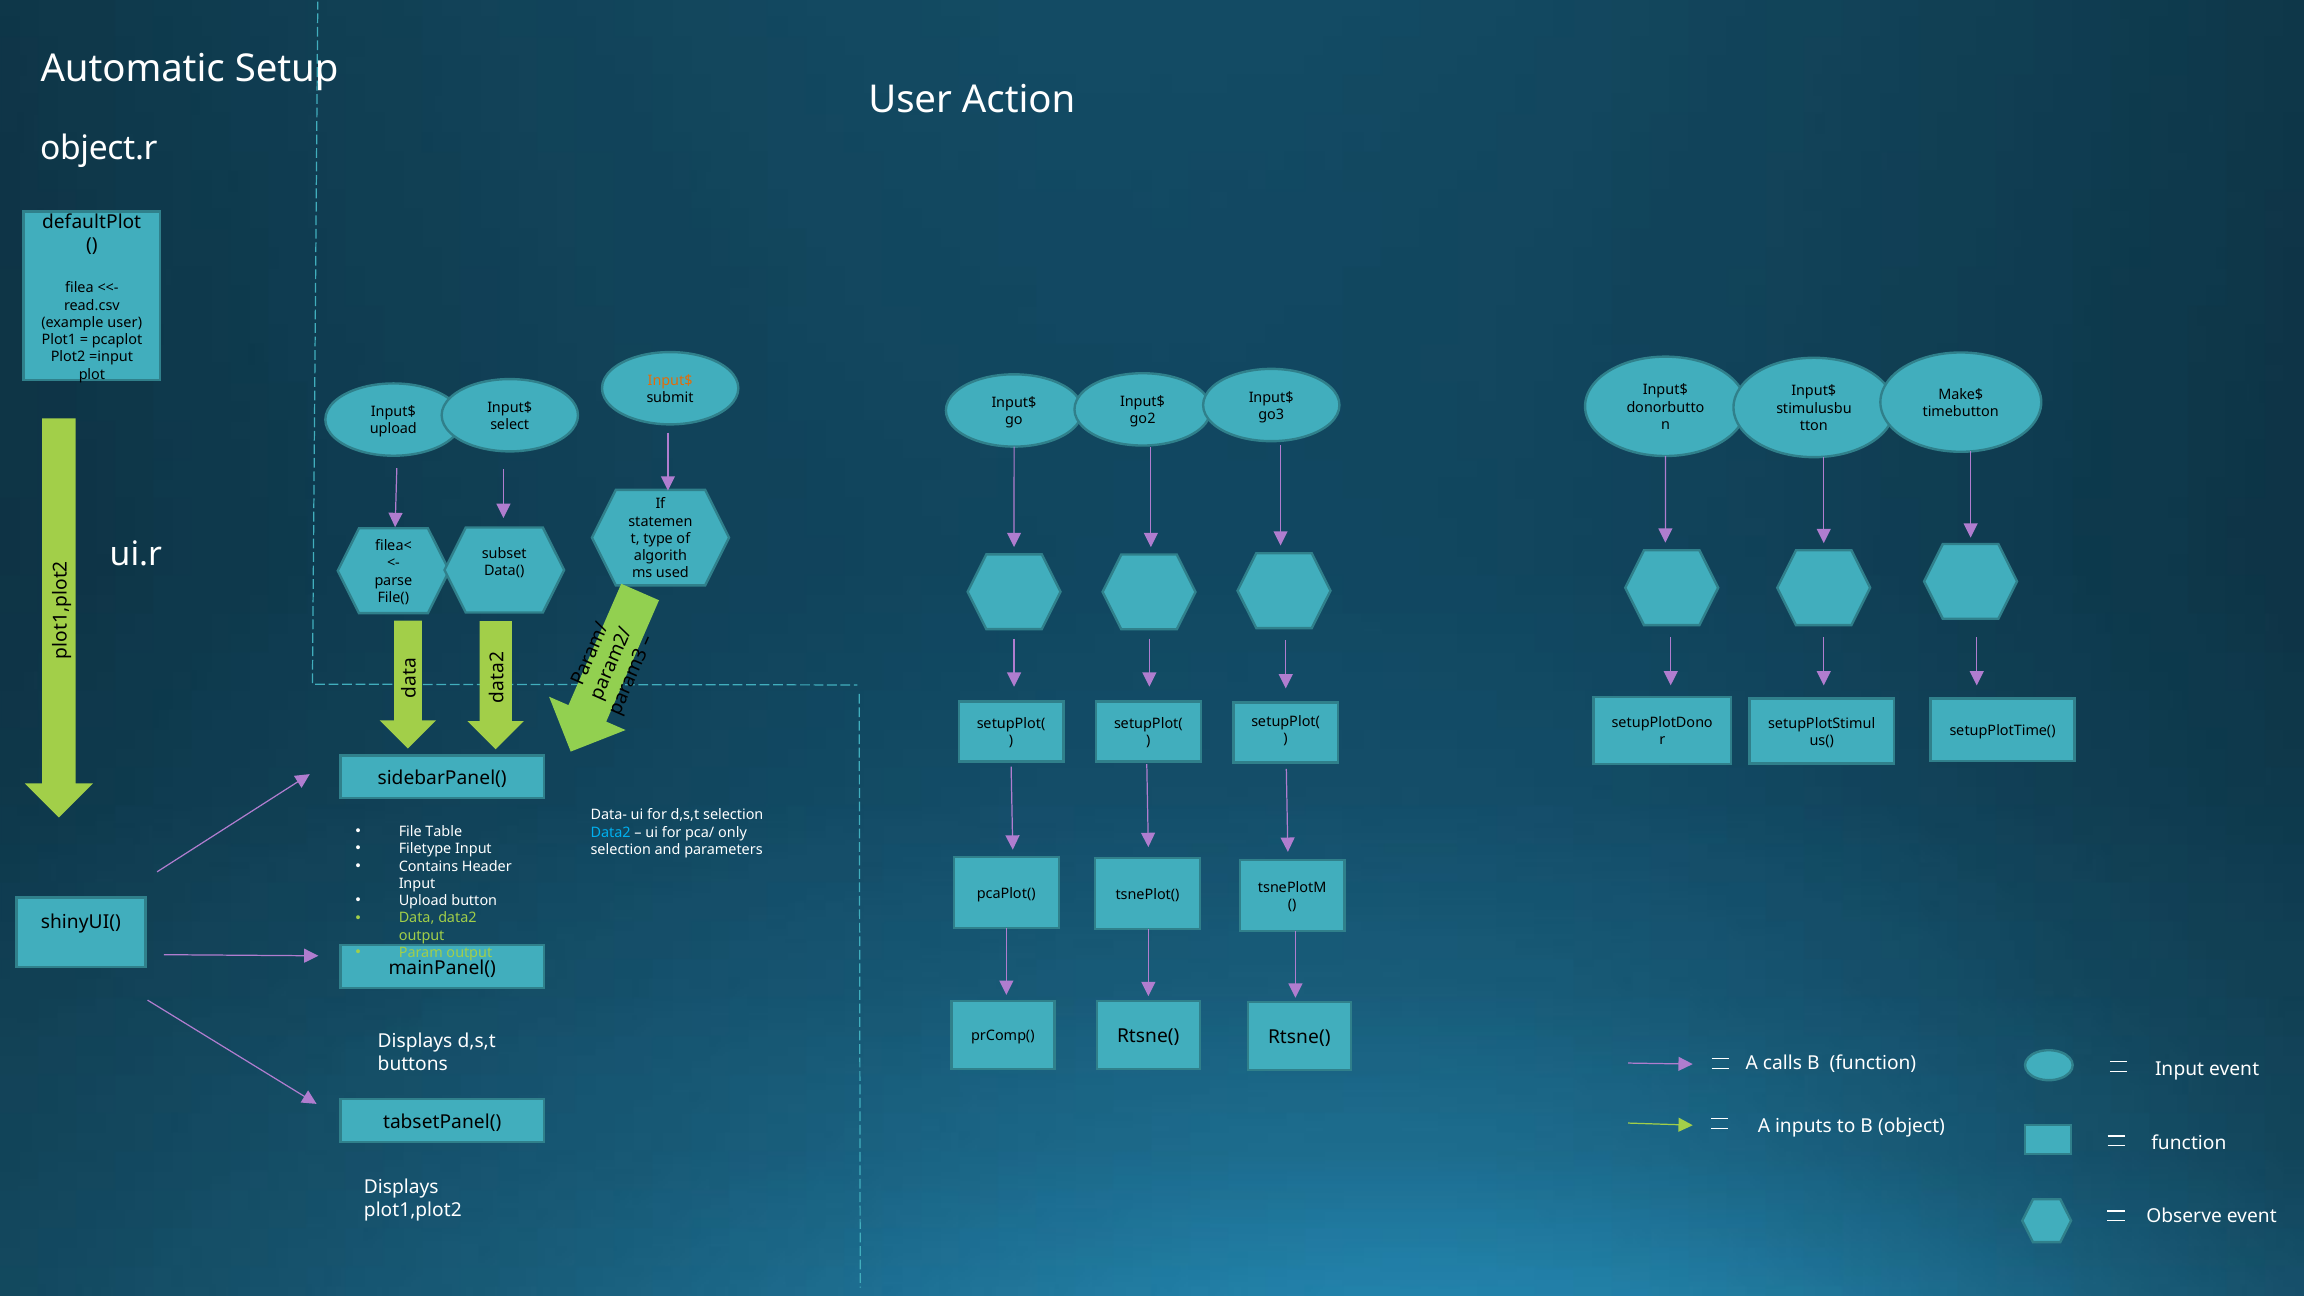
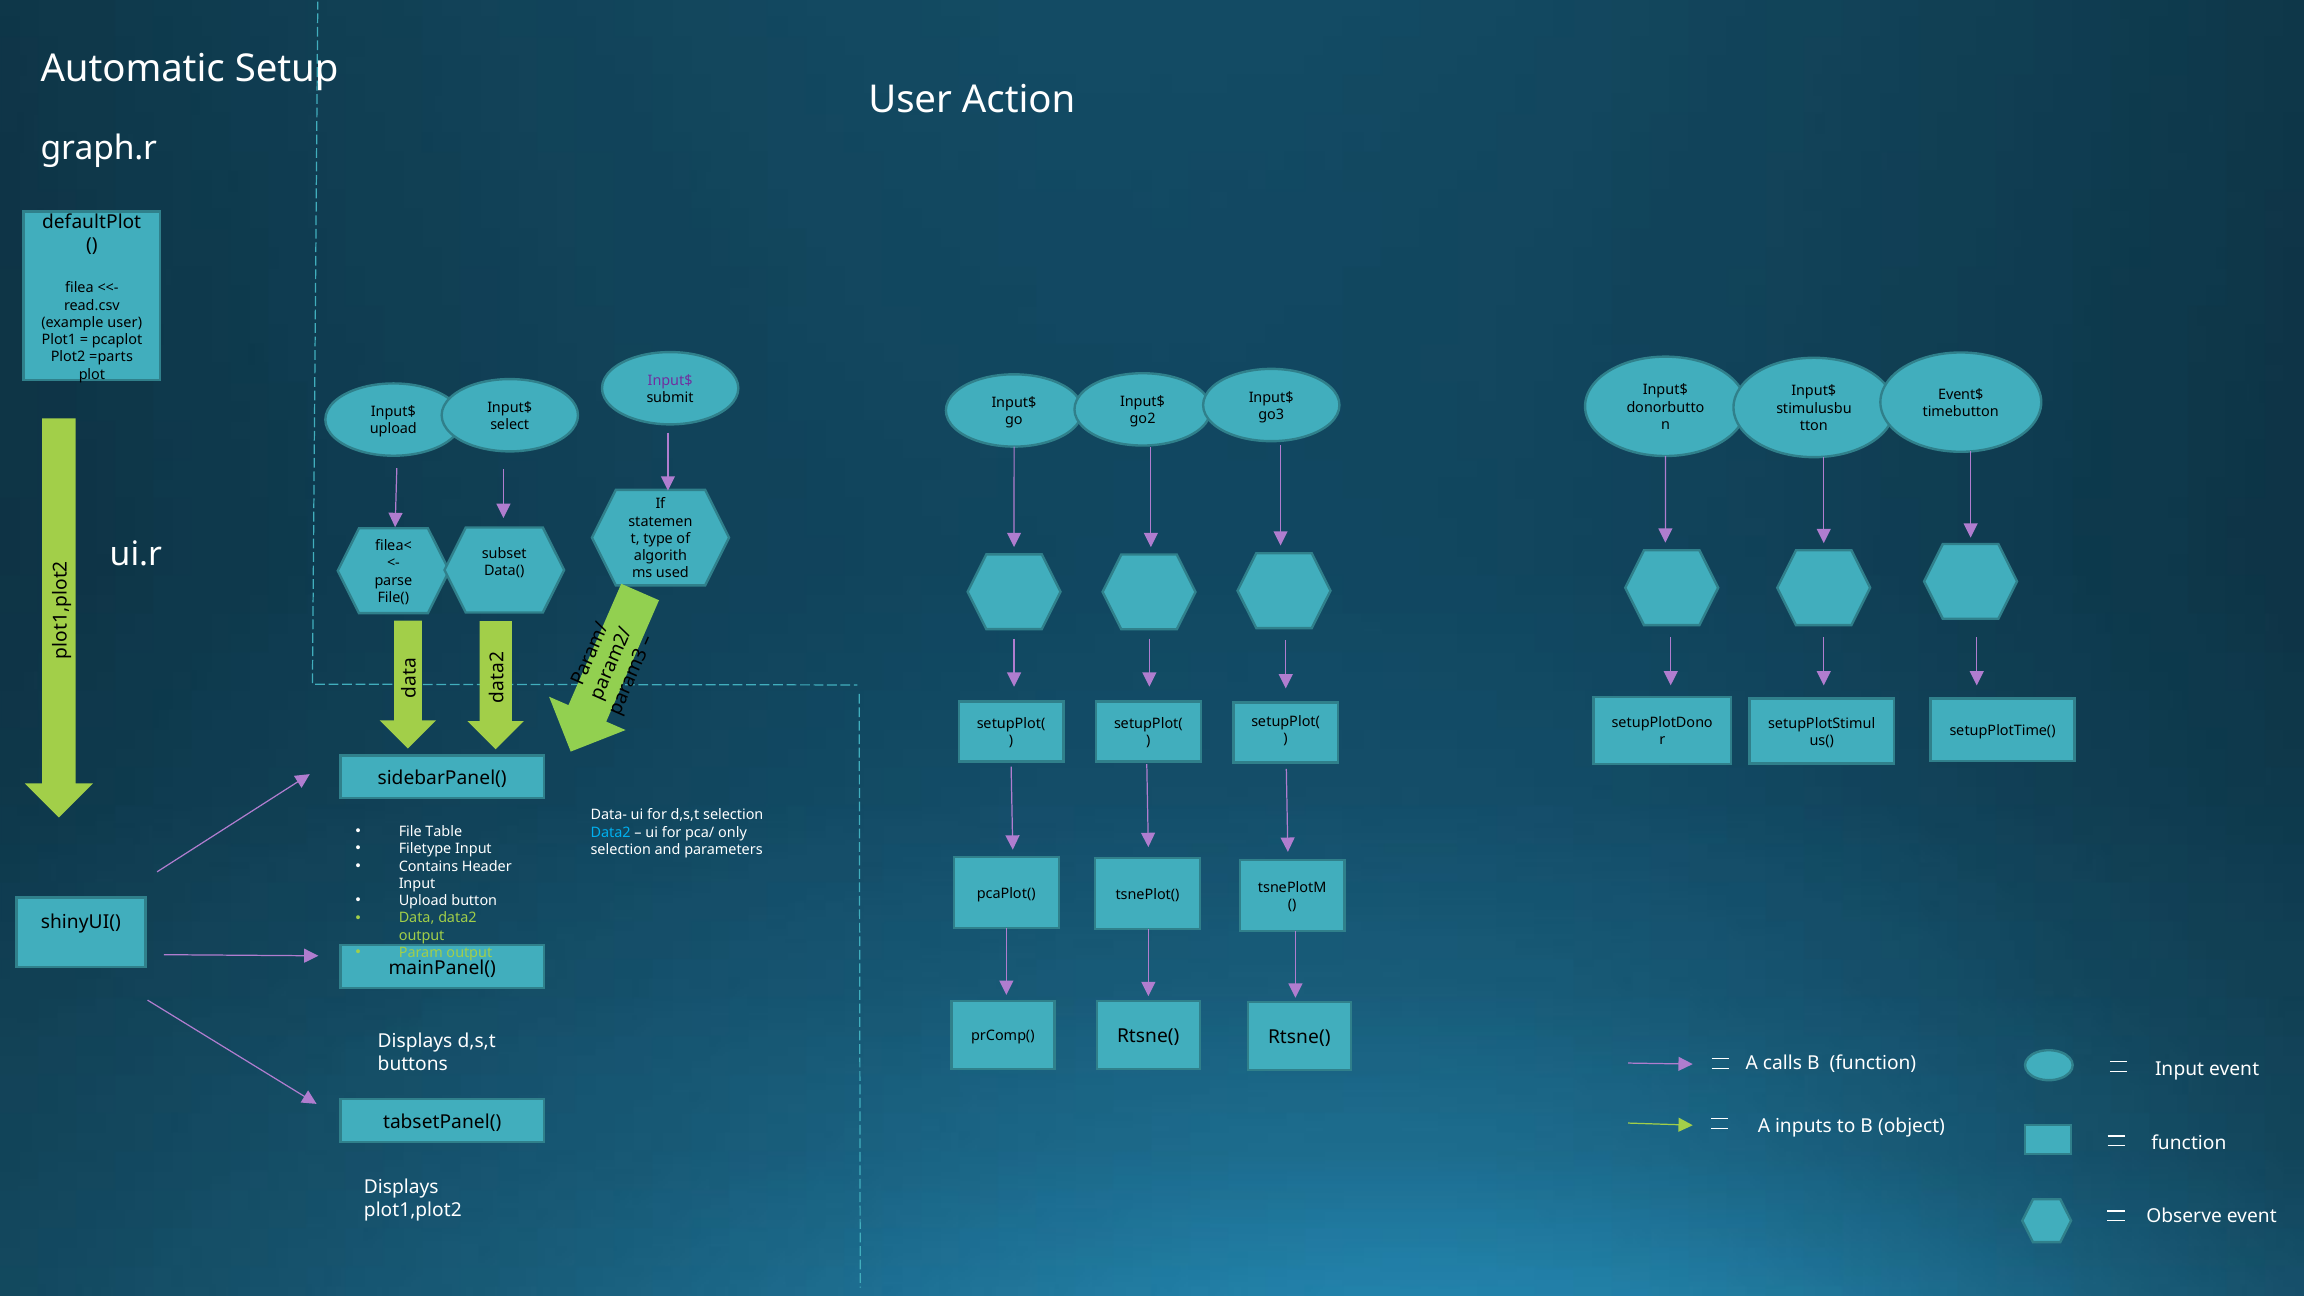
object.r: object.r -> graph.r
=input: =input -> =parts
Input$ at (670, 381) colour: orange -> purple
Make$: Make$ -> Event$
